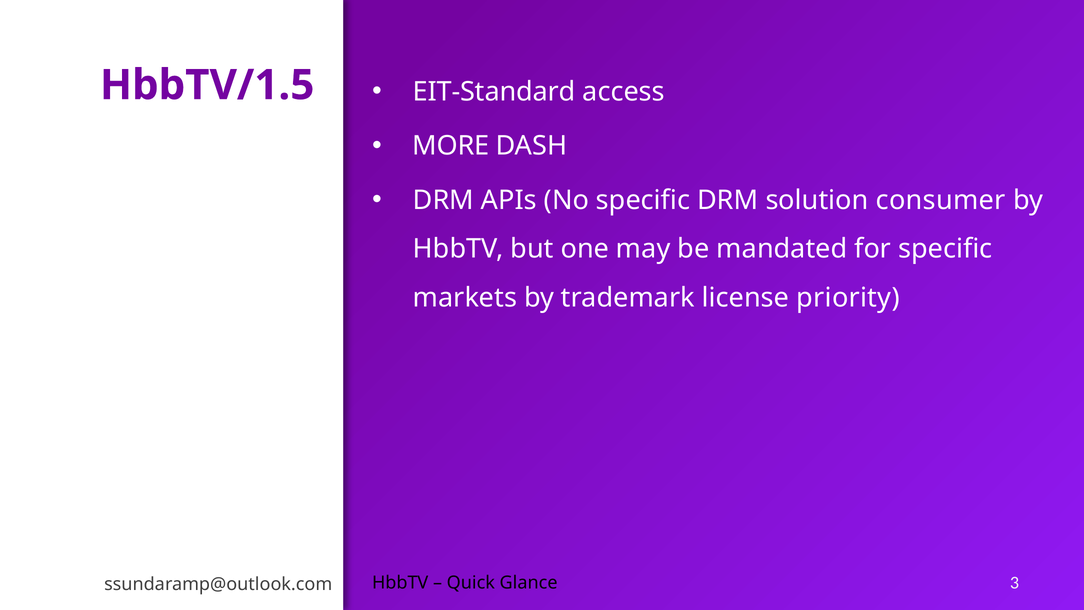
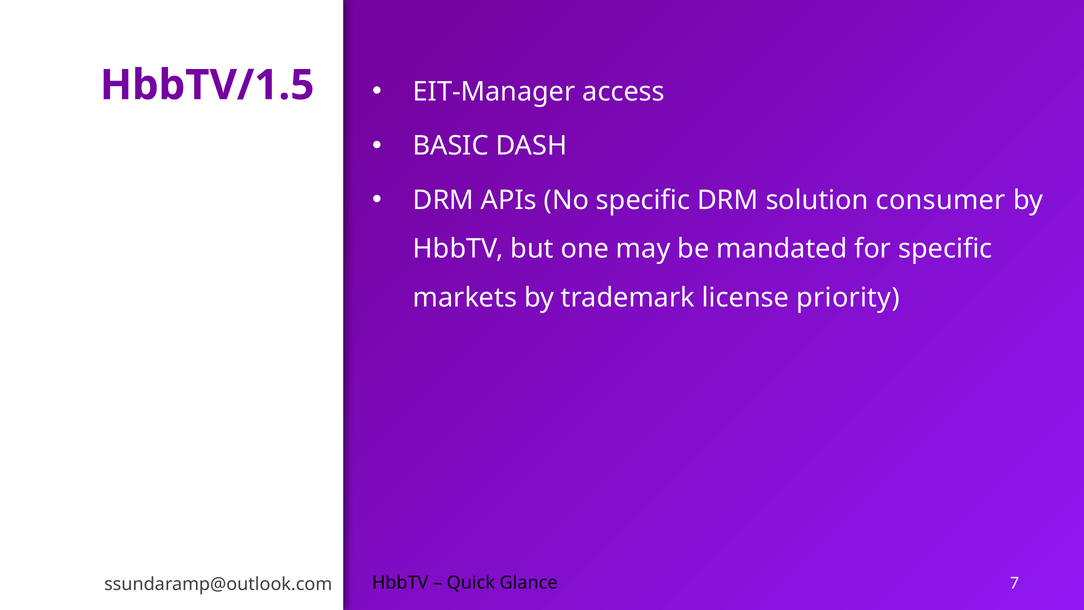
EIT-Standard: EIT-Standard -> EIT-Manager
MORE: MORE -> BASIC
3: 3 -> 7
